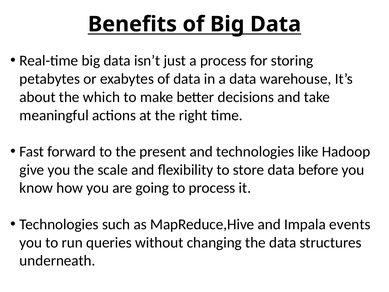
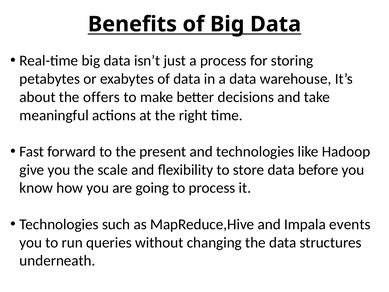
which: which -> offers
